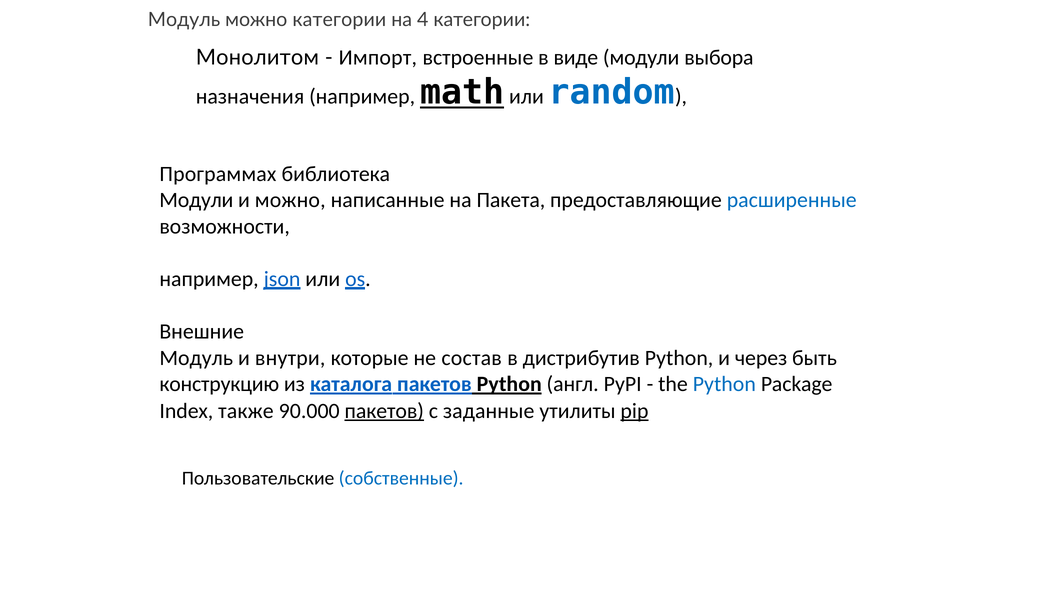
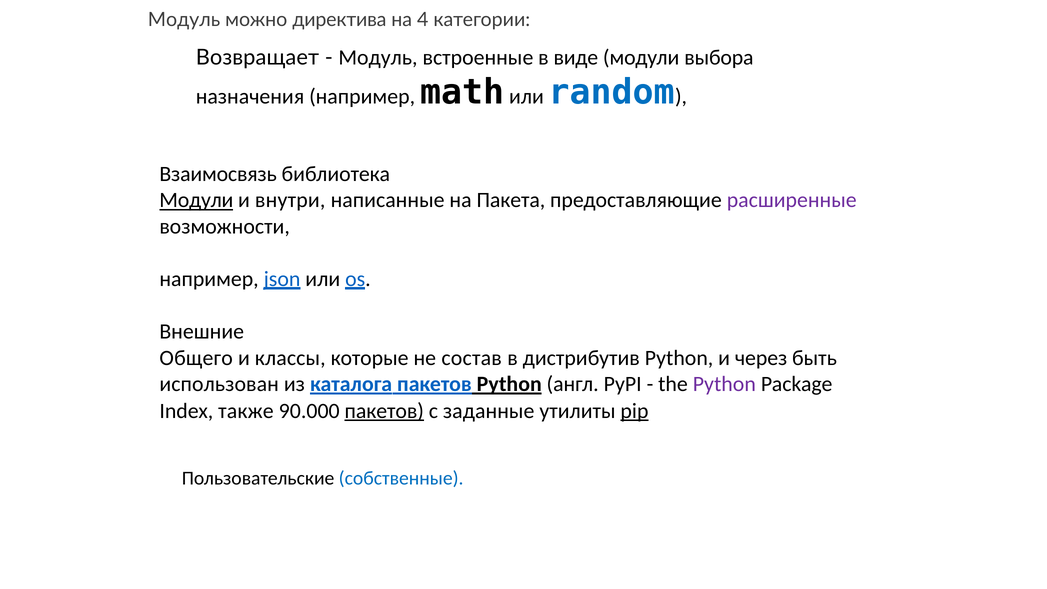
можно категории: категории -> директива
Монолитом: Монолитом -> Возвращает
Импорт at (378, 57): Импорт -> Модуль
math underline: present -> none
Программах: Программах -> Взаимосвязь
Модули at (196, 200) underline: none -> present
и можно: можно -> внутри
расширенные colour: blue -> purple
Модуль at (196, 358): Модуль -> Общего
внутри: внутри -> классы
конструкцию: конструкцию -> использован
Python at (724, 384) colour: blue -> purple
